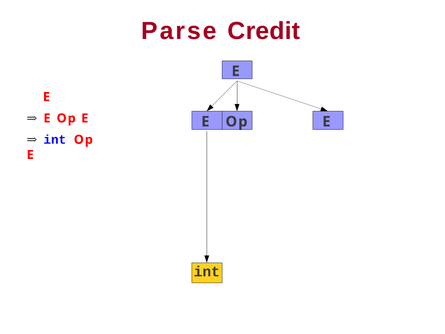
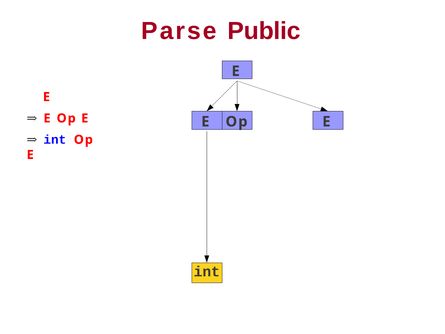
Credit: Credit -> Public
